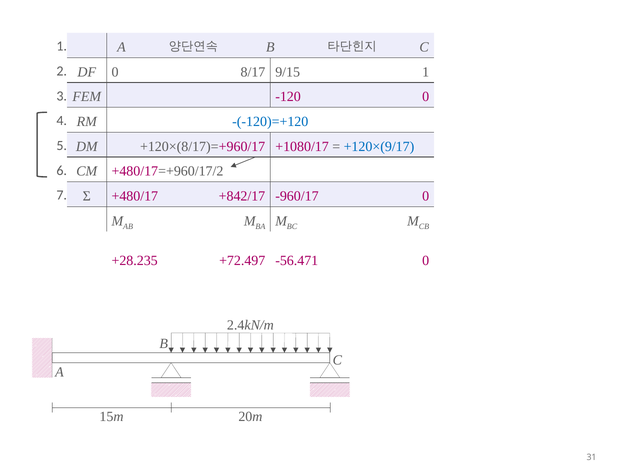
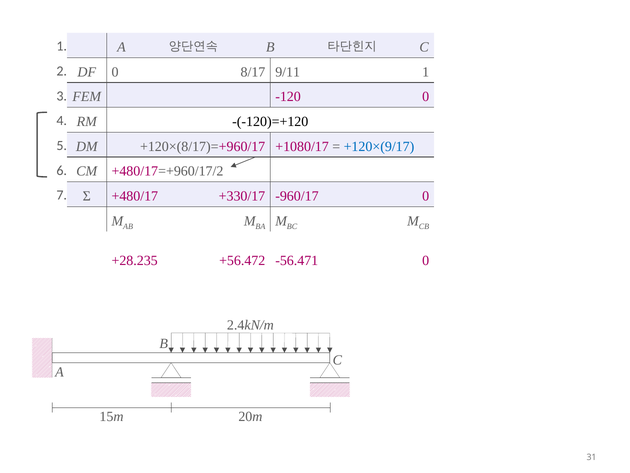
9/15: 9/15 -> 9/11
-(-120)=+120 colour: blue -> black
+842/17: +842/17 -> +330/17
+72.497: +72.497 -> +56.472
